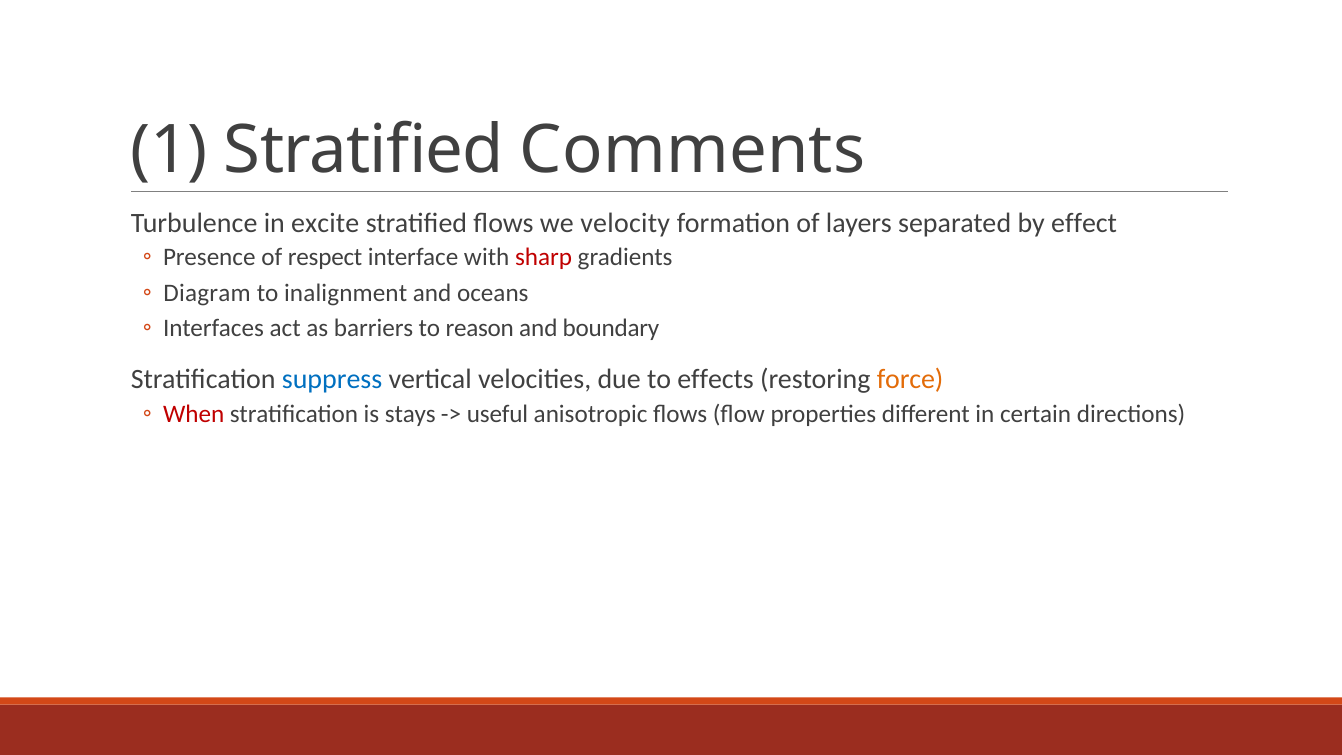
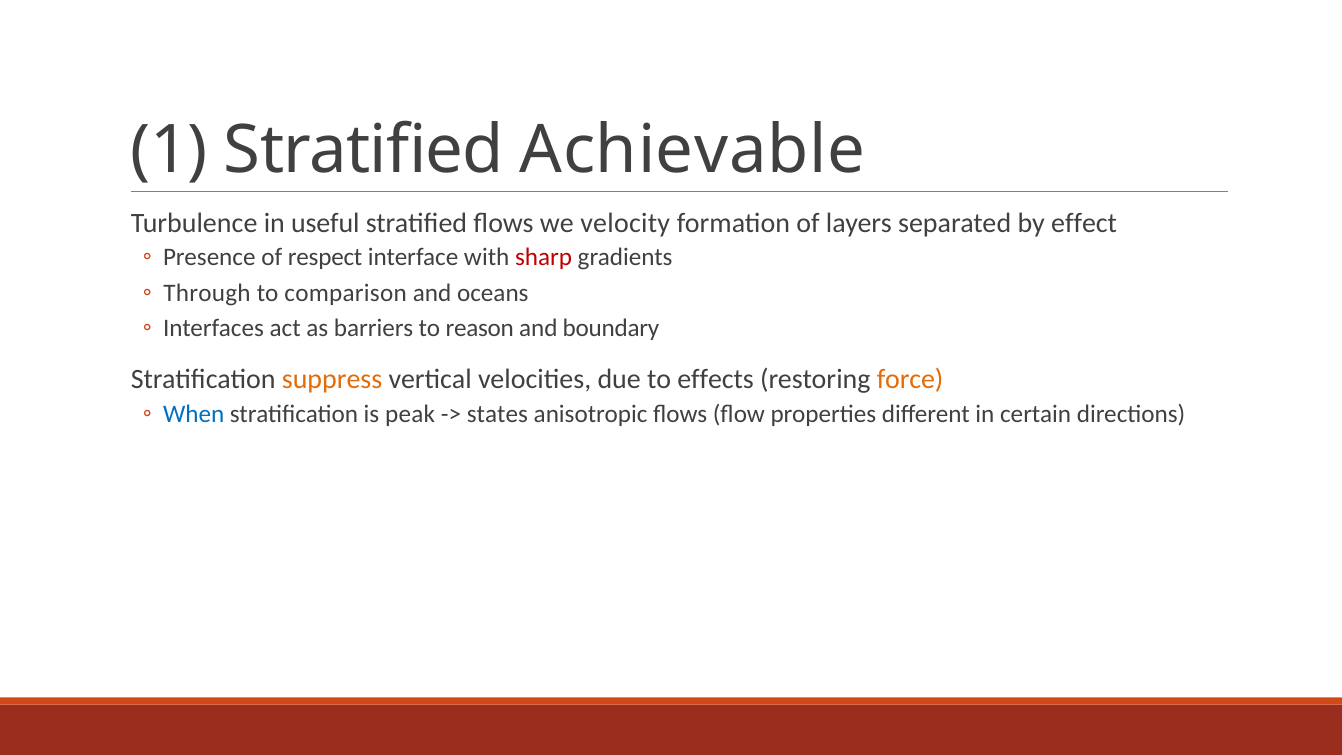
Comments: Comments -> Achievable
excite: excite -> useful
Diagram: Diagram -> Through
inalignment: inalignment -> comparison
suppress colour: blue -> orange
When colour: red -> blue
stays: stays -> peak
useful: useful -> states
